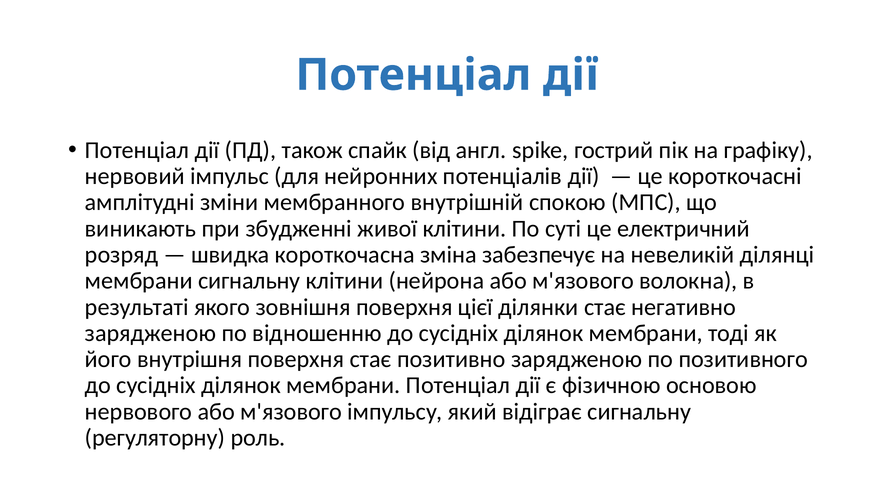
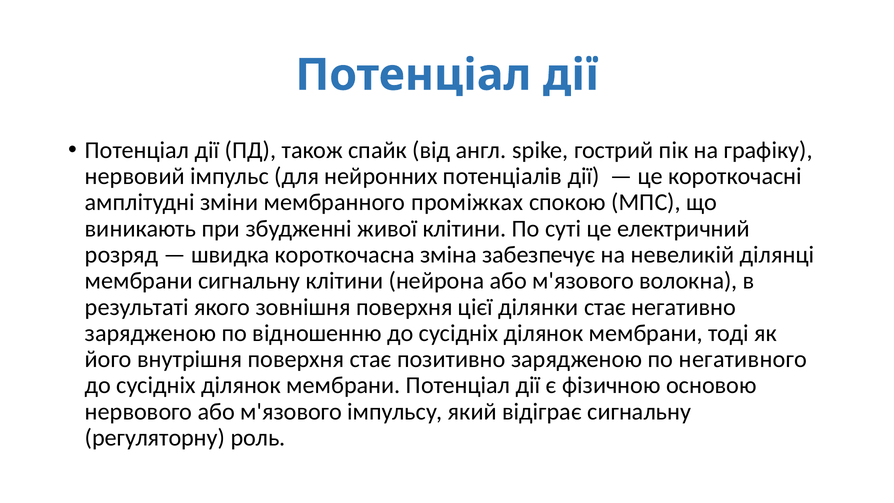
внутрішній: внутрішній -> проміжках
позитивного: позитивного -> негативного
